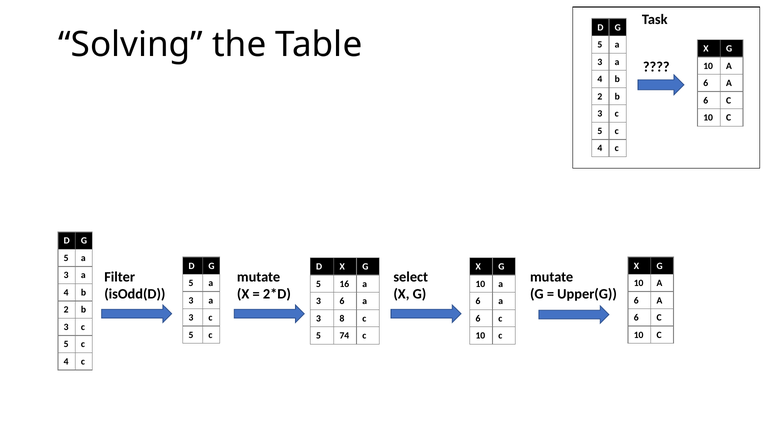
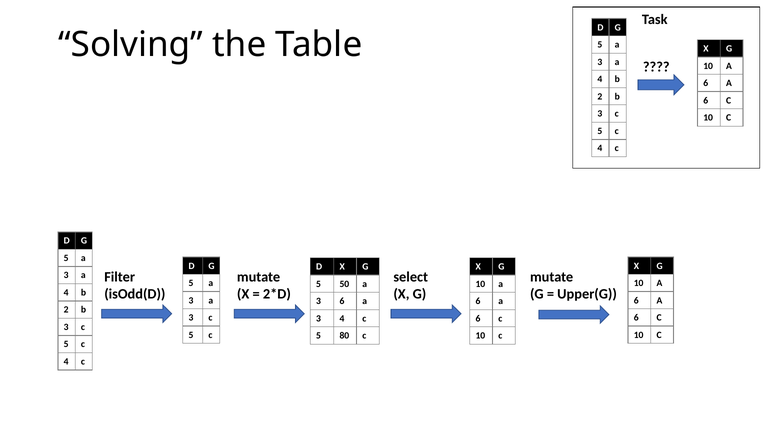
16: 16 -> 50
3 8: 8 -> 4
74: 74 -> 80
